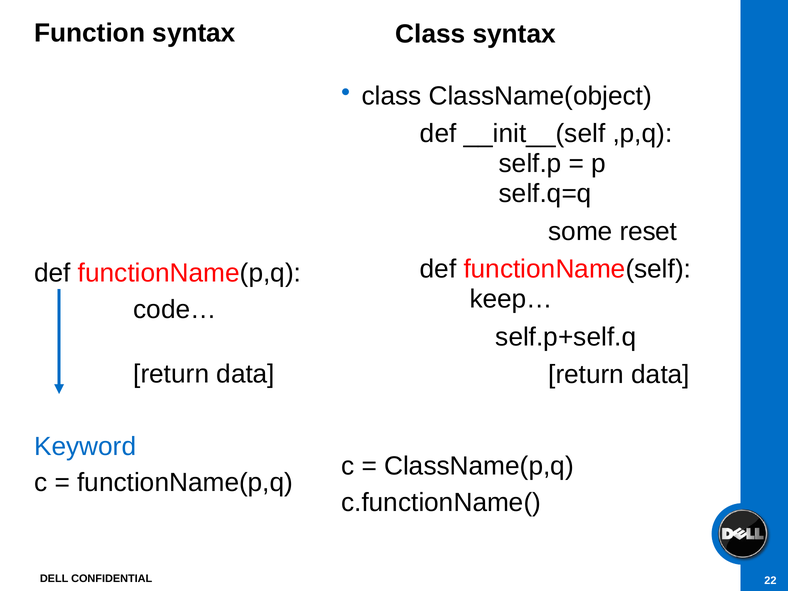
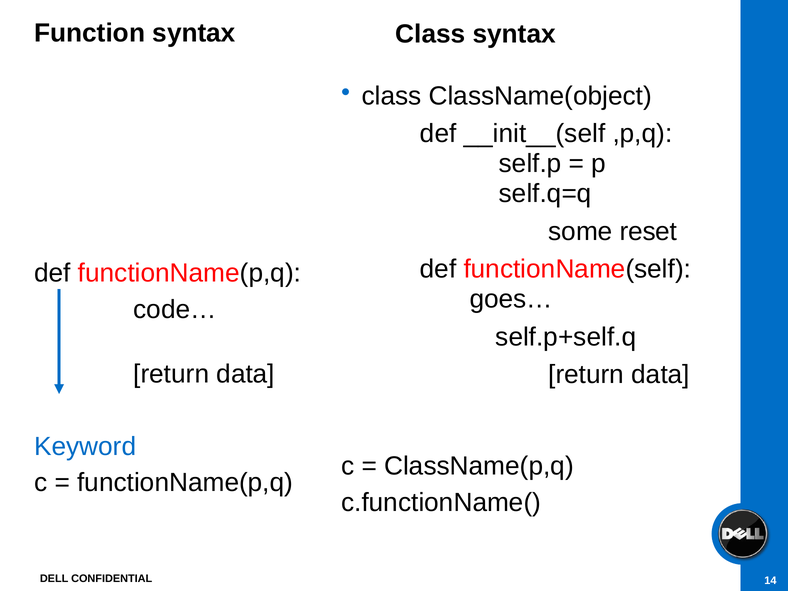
keep…: keep… -> goes…
22: 22 -> 14
